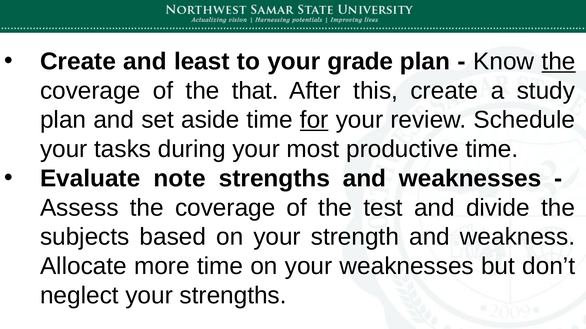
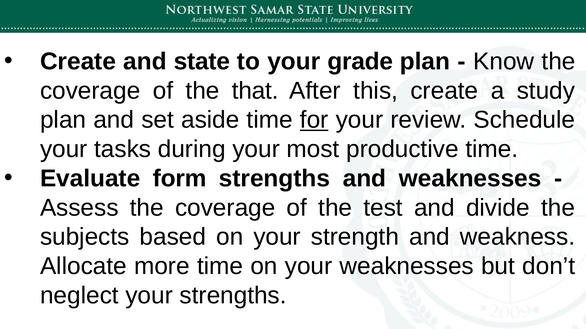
least: least -> state
the at (559, 62) underline: present -> none
note: note -> form
